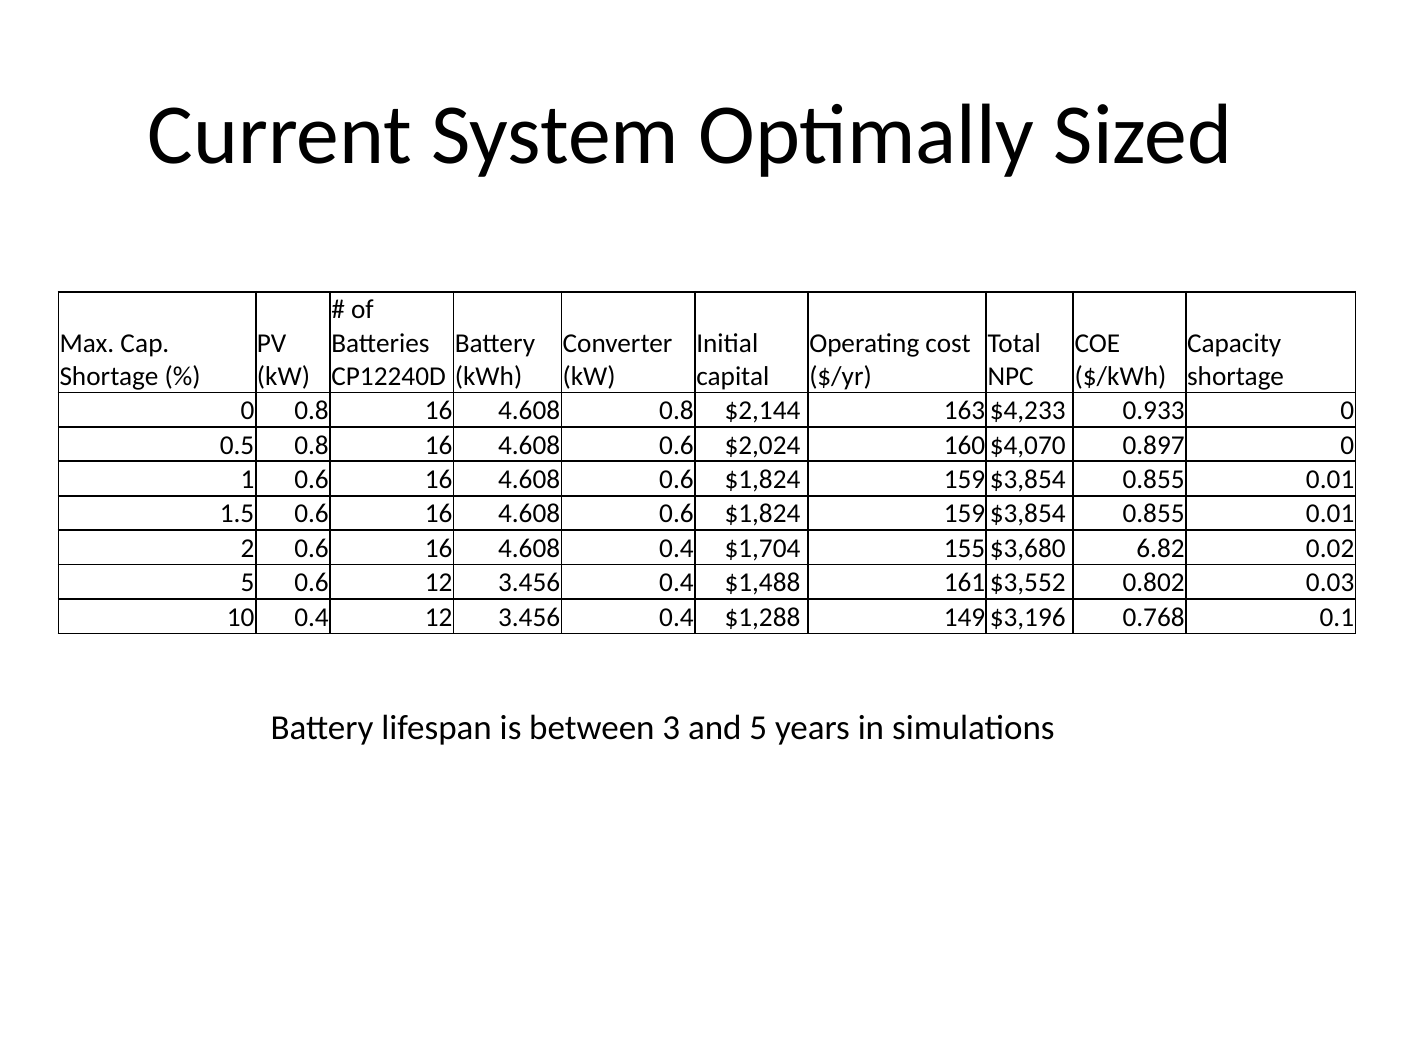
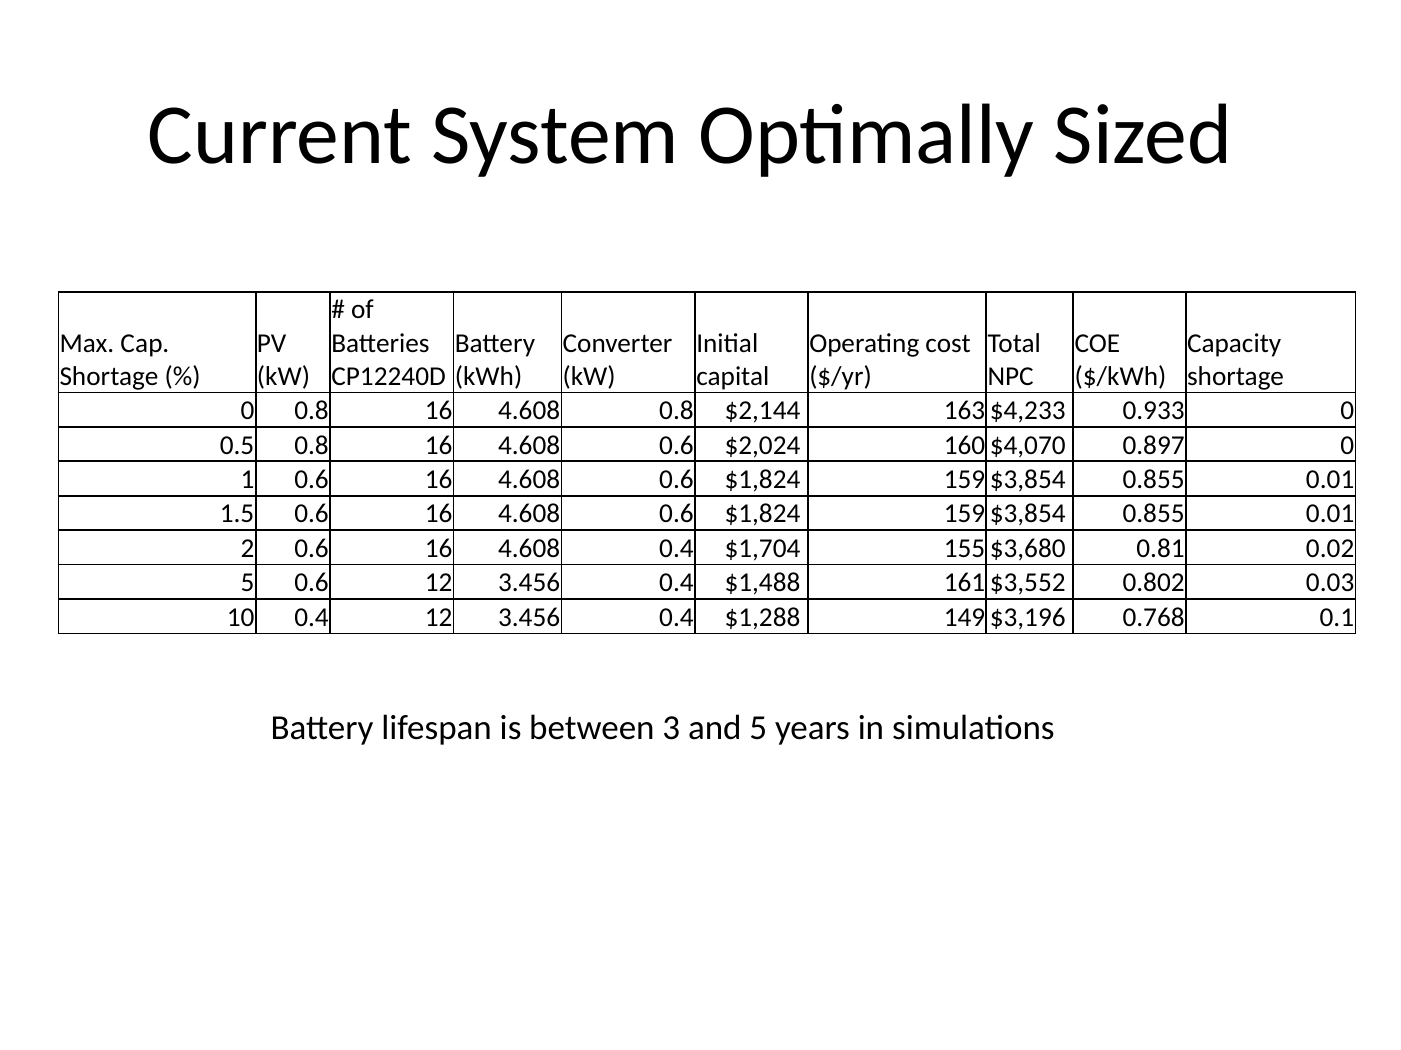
6.82: 6.82 -> 0.81
